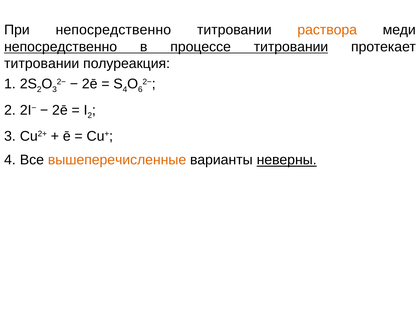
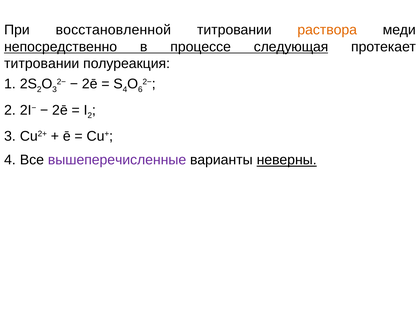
При непосредственно: непосредственно -> восстановленной
процессе титровании: титровании -> следующая
вышеперечисленные colour: orange -> purple
